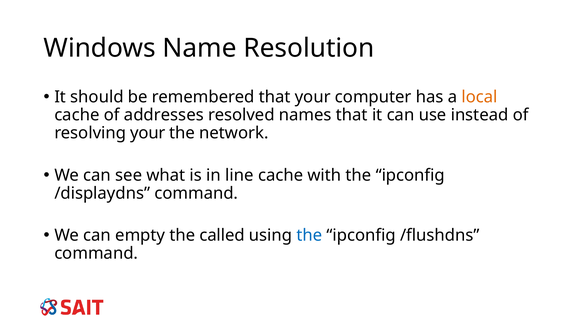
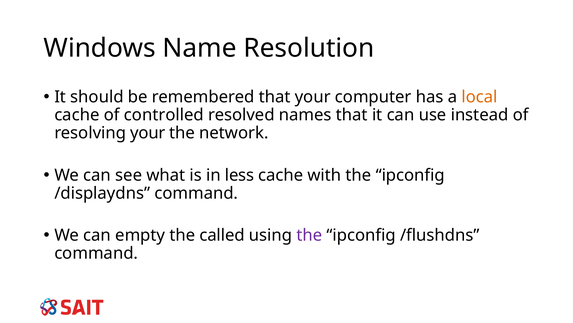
addresses: addresses -> controlled
line: line -> less
the at (309, 235) colour: blue -> purple
